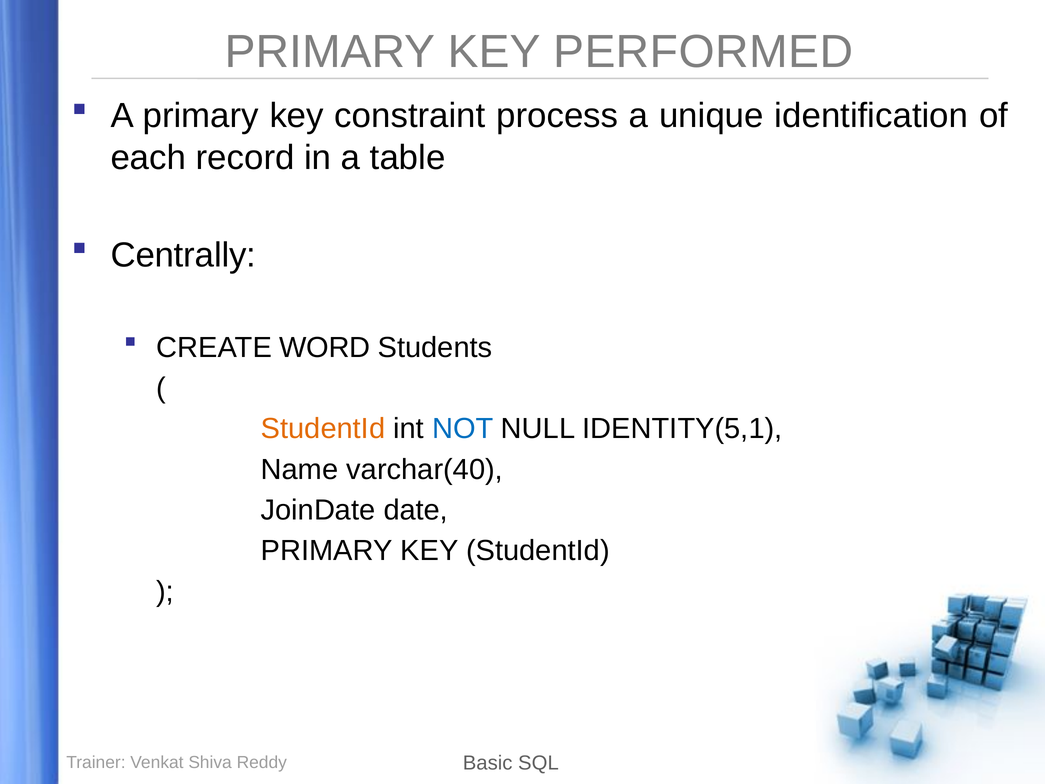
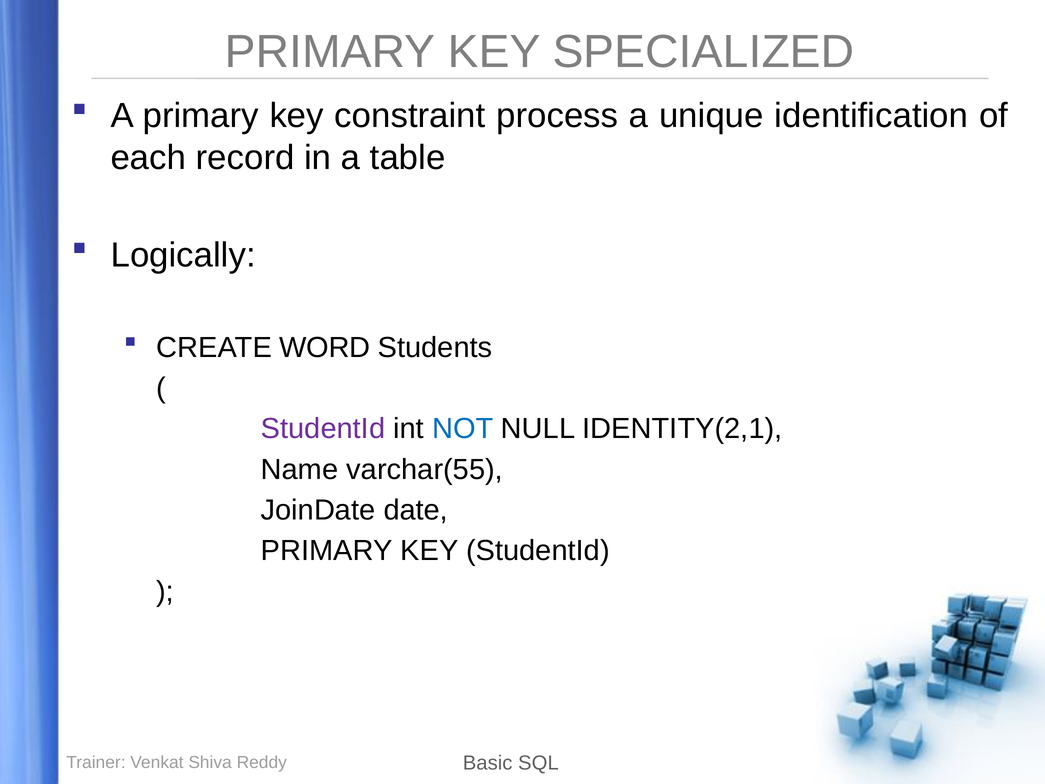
PERFORMED: PERFORMED -> SPECIALIZED
Centrally: Centrally -> Logically
StudentId at (323, 429) colour: orange -> purple
IDENTITY(5,1: IDENTITY(5,1 -> IDENTITY(2,1
varchar(40: varchar(40 -> varchar(55
